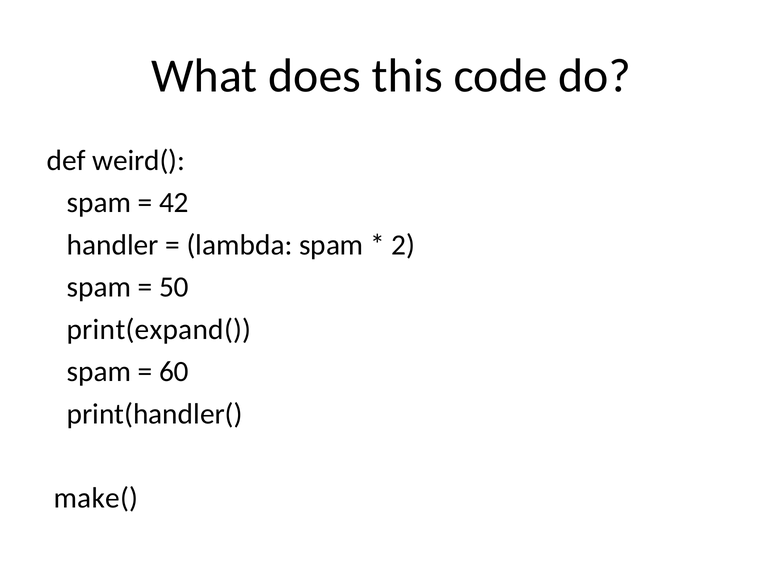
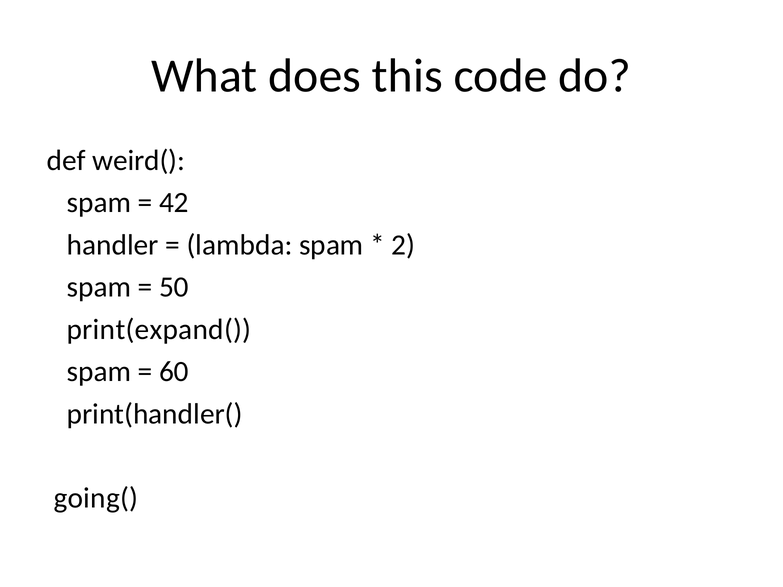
make(: make( -> going(
